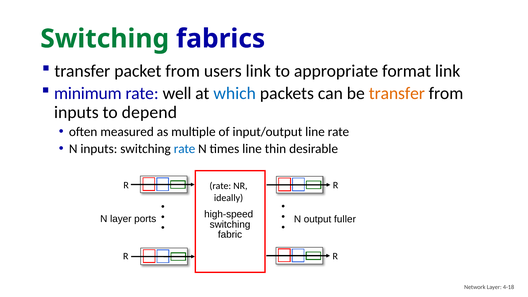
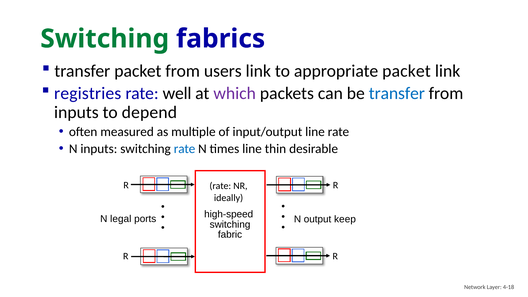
appropriate format: format -> packet
minimum: minimum -> registries
which colour: blue -> purple
transfer at (397, 93) colour: orange -> blue
N layer: layer -> legal
fuller: fuller -> keep
